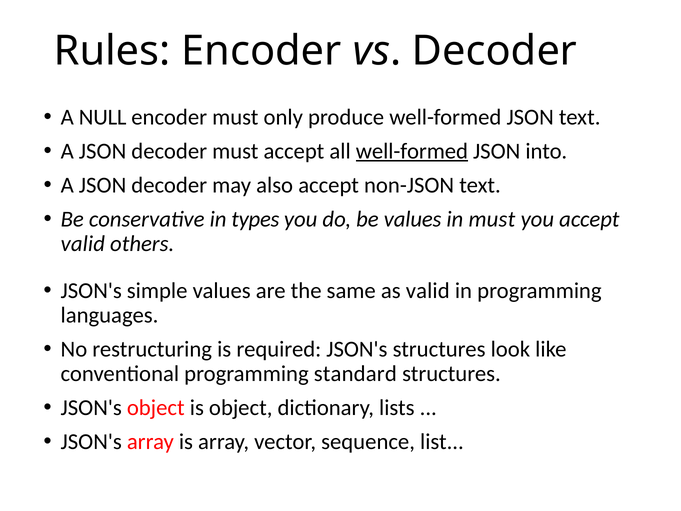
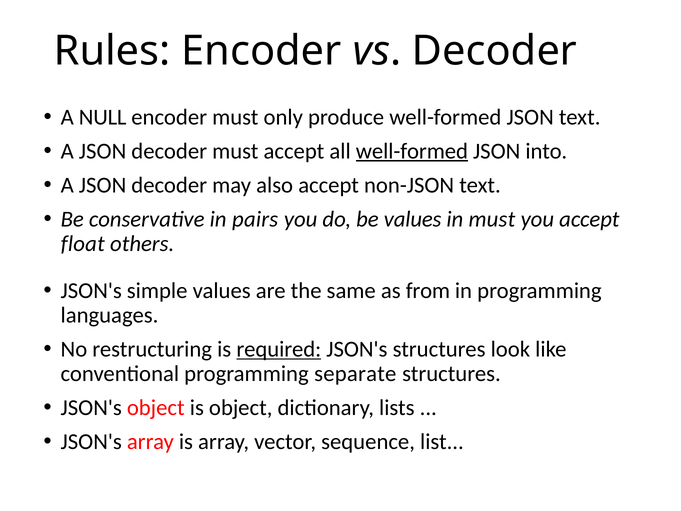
types: types -> pairs
valid at (83, 243): valid -> float
as valid: valid -> from
required underline: none -> present
standard: standard -> separate
